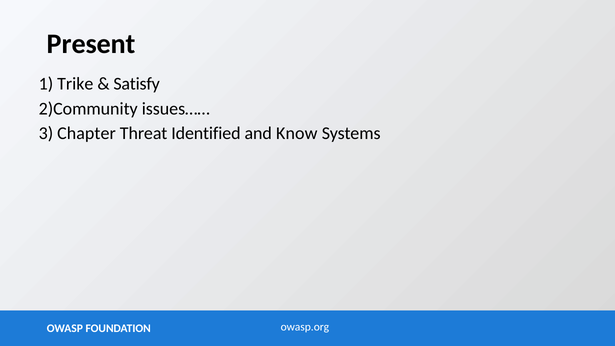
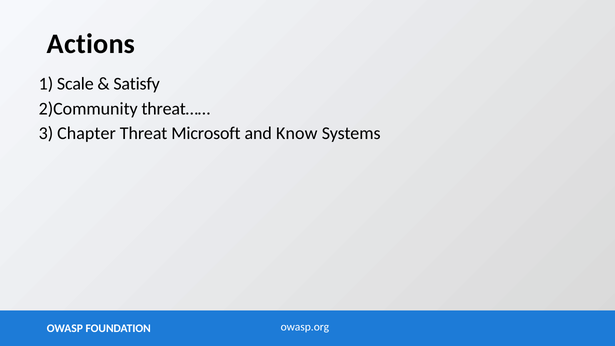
Present: Present -> Actions
Trike: Trike -> Scale
issues……: issues…… -> threat……
Identified: Identified -> Microsoft
